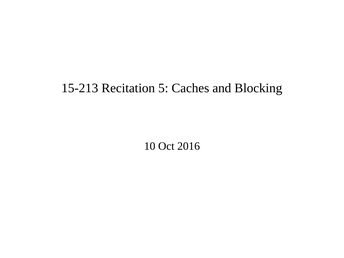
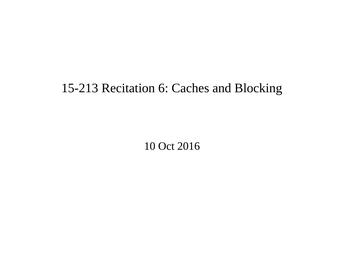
5: 5 -> 6
